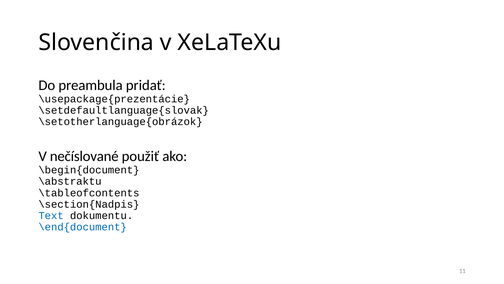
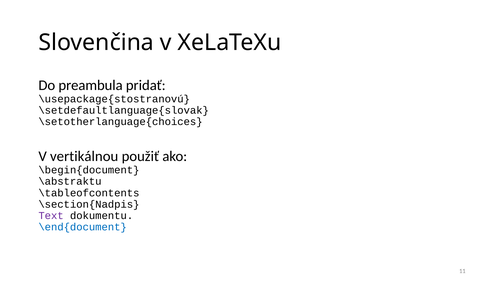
\usepackage{prezentácie: \usepackage{prezentácie -> \usepackage{stostranovú
\setotherlanguage{obrázok: \setotherlanguage{obrázok -> \setotherlanguage{choices
nečíslované: nečíslované -> vertikálnou
Text colour: blue -> purple
